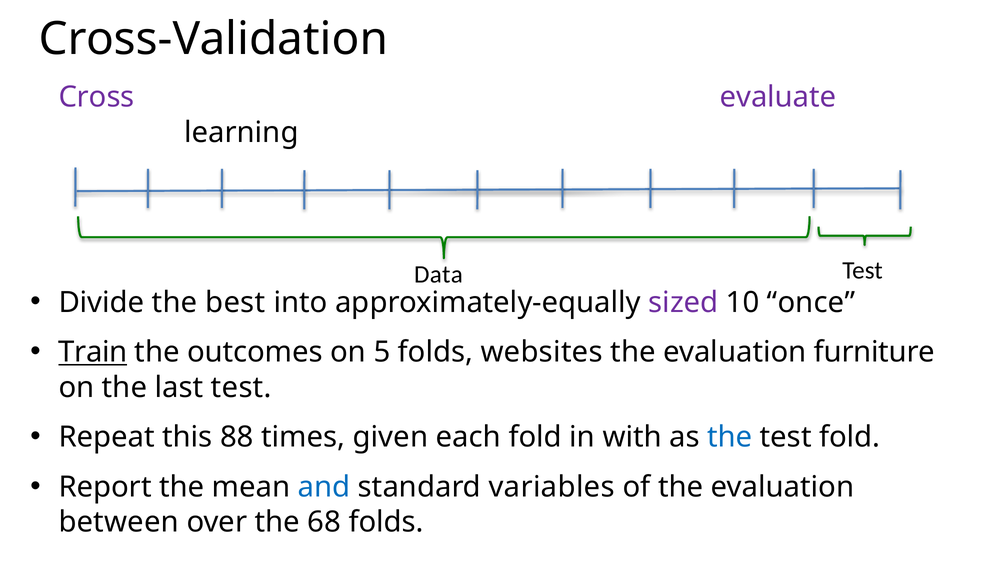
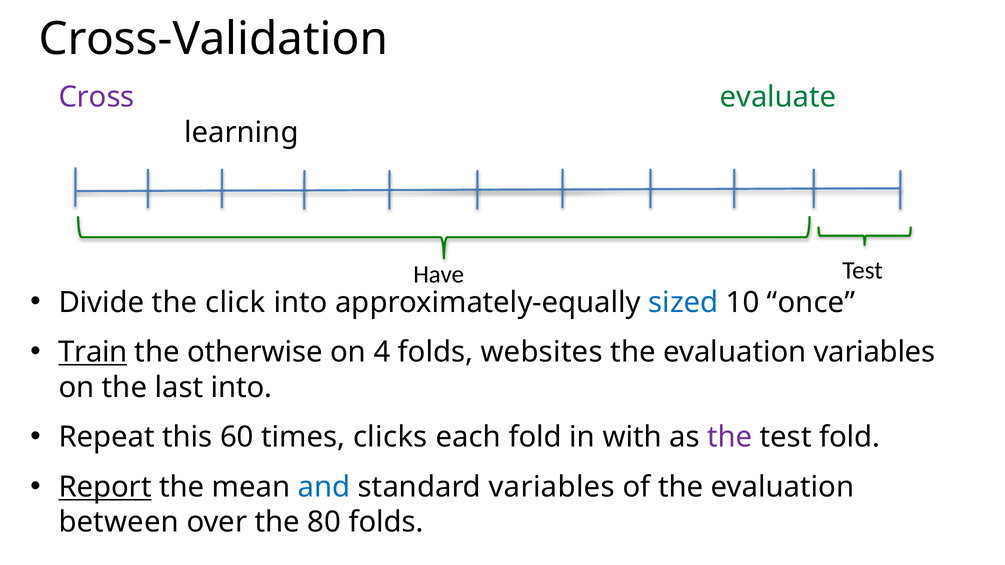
evaluate colour: purple -> green
Data: Data -> Have
best: best -> click
sized colour: purple -> blue
outcomes: outcomes -> otherwise
5: 5 -> 4
evaluation furniture: furniture -> variables
last test: test -> into
88: 88 -> 60
given: given -> clicks
the at (730, 437) colour: blue -> purple
Report underline: none -> present
68: 68 -> 80
